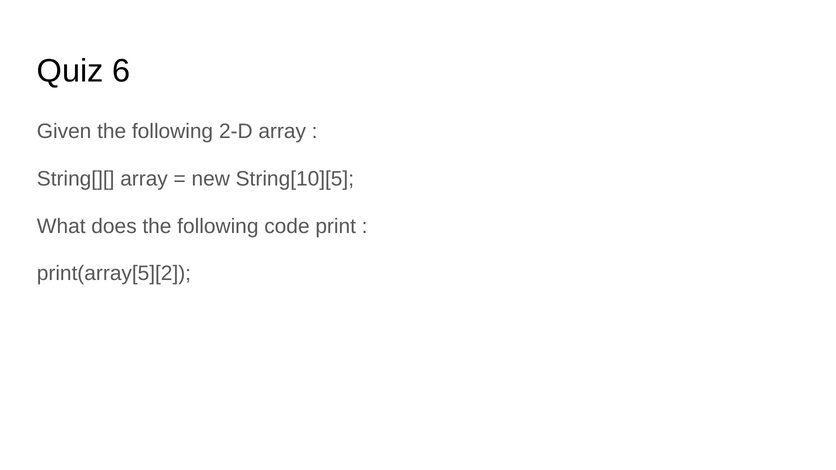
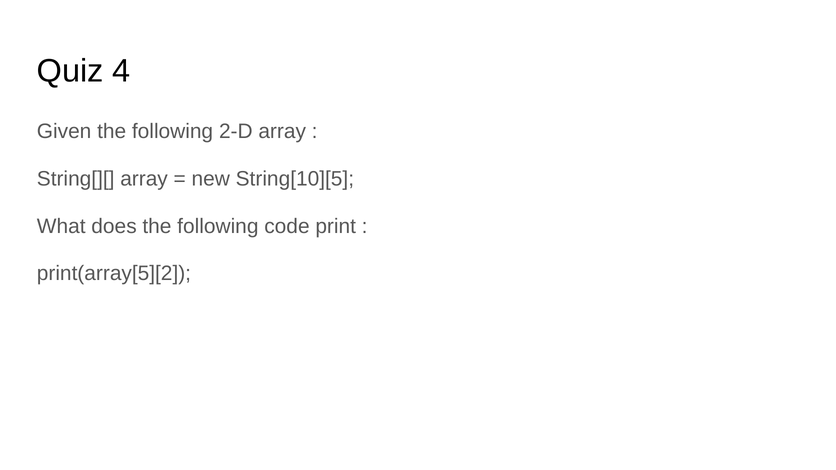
6: 6 -> 4
